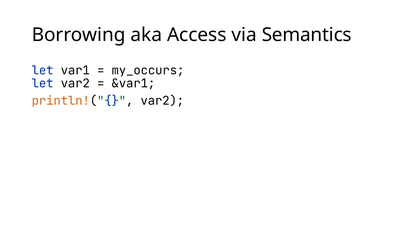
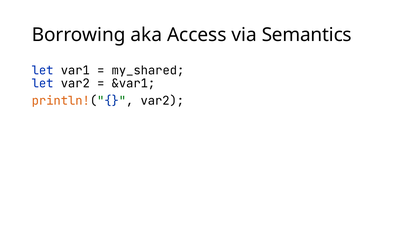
my_occurs: my_occurs -> my_shared
